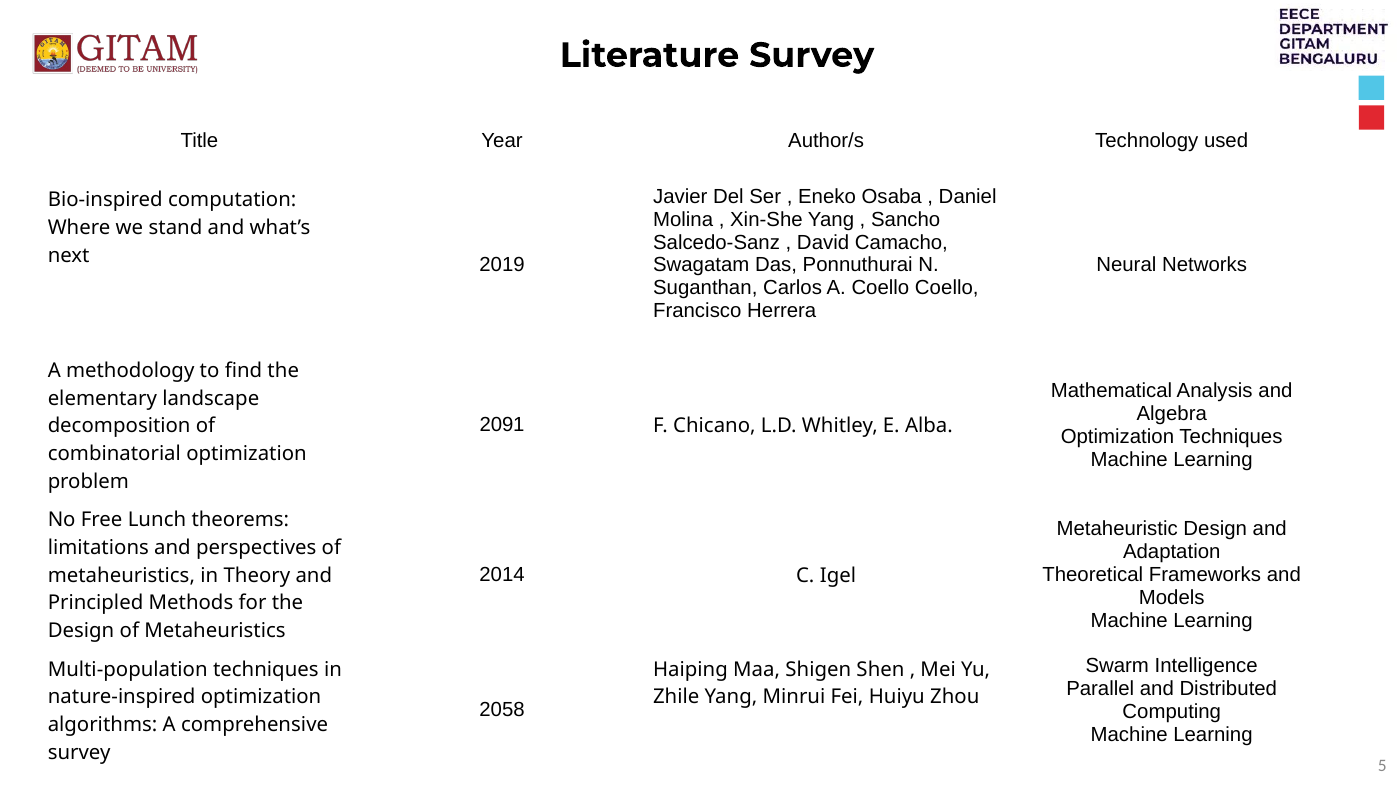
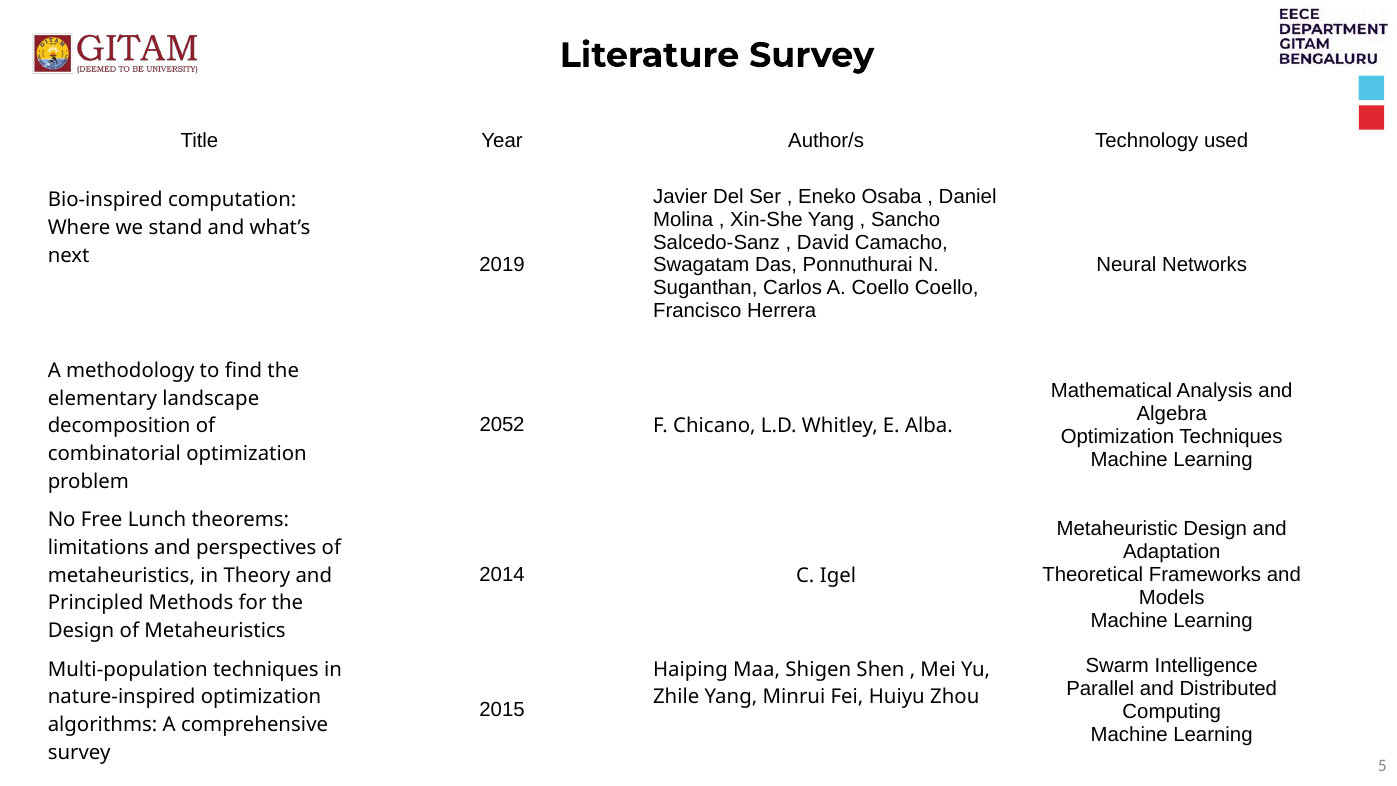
2091: 2091 -> 2052
2058: 2058 -> 2015
